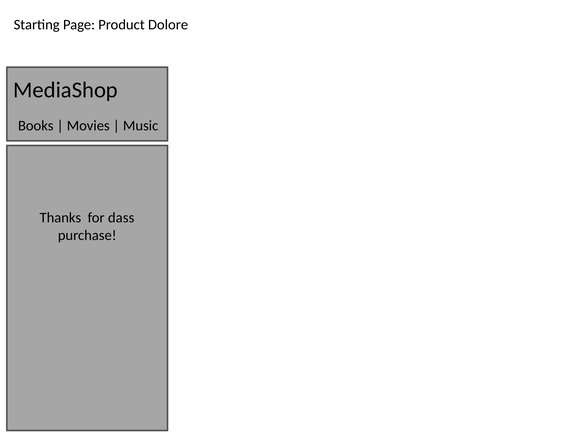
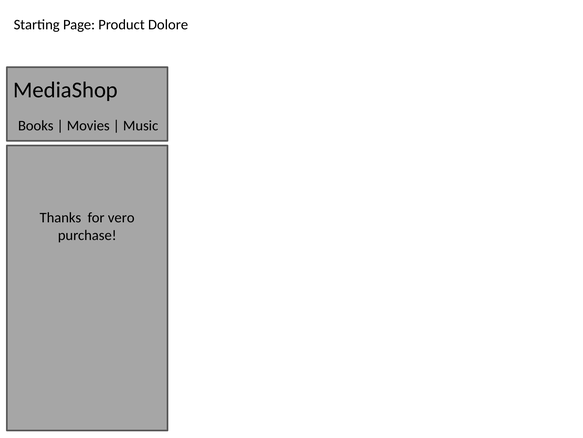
dass: dass -> vero
